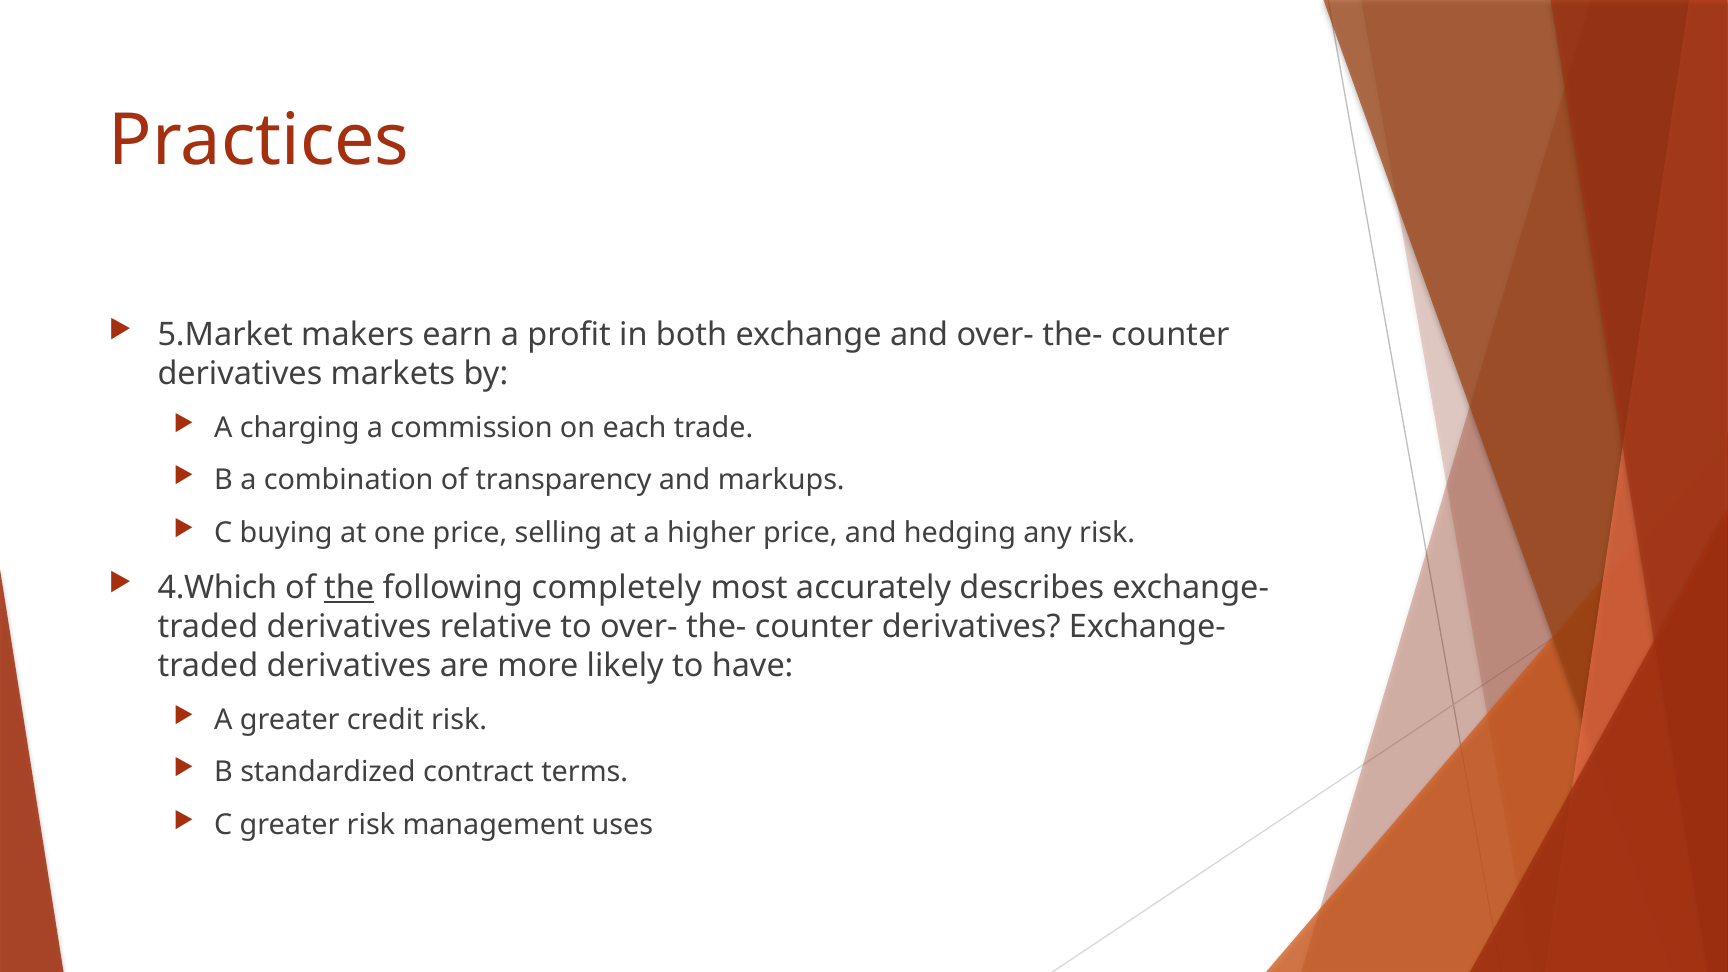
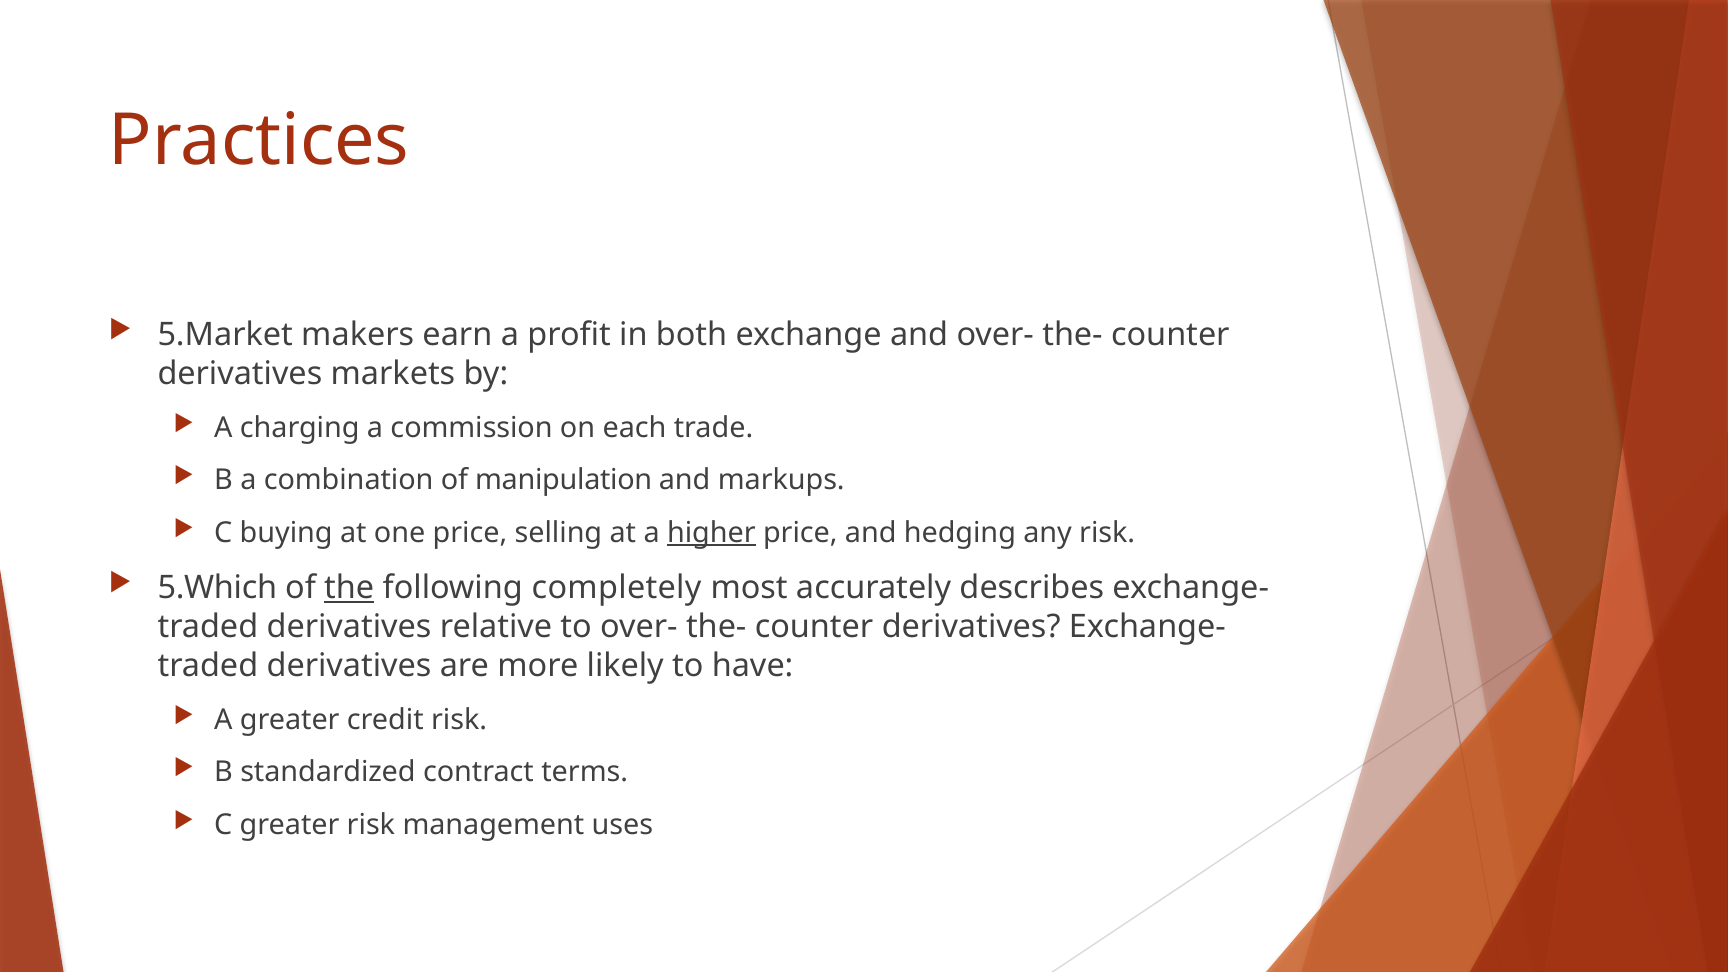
transparency: transparency -> manipulation
higher underline: none -> present
4.Which: 4.Which -> 5.Which
